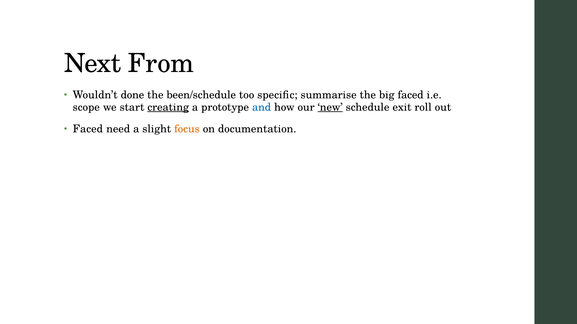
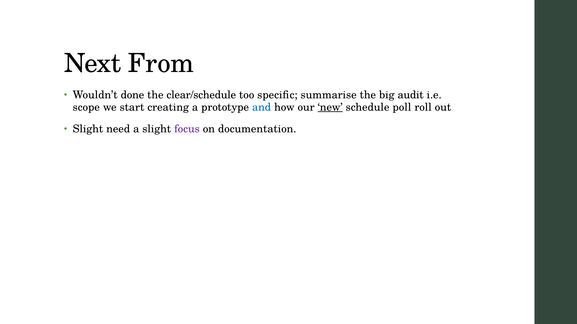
been/schedule: been/schedule -> clear/schedule
big faced: faced -> audit
creating underline: present -> none
exit: exit -> poll
Faced at (88, 129): Faced -> Slight
focus colour: orange -> purple
